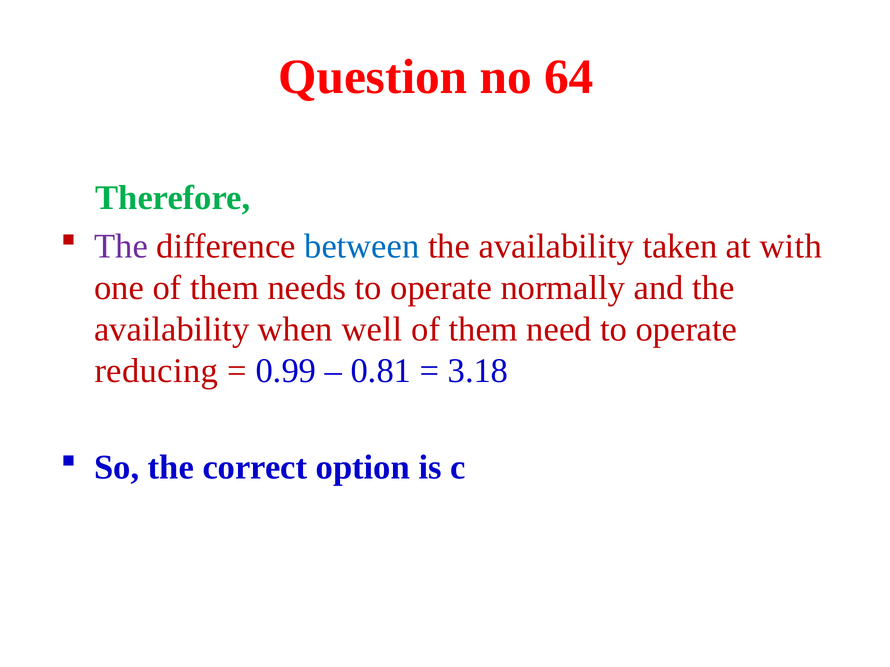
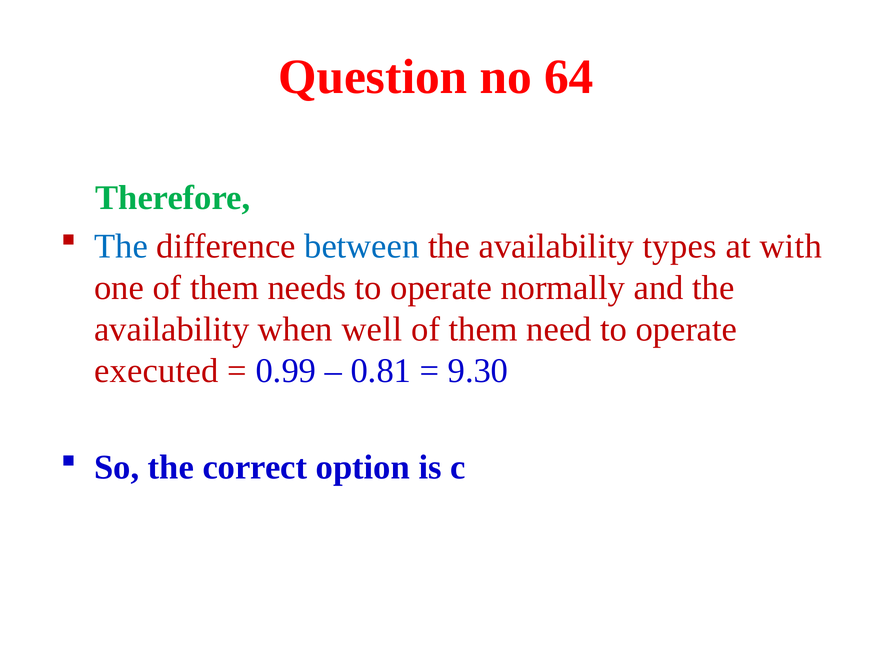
The at (121, 247) colour: purple -> blue
taken: taken -> types
reducing: reducing -> executed
3.18: 3.18 -> 9.30
